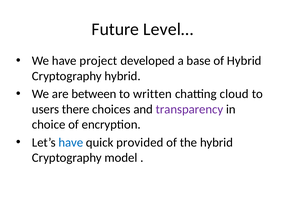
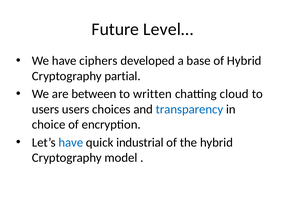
project: project -> ciphers
Cryptography hybrid: hybrid -> partial
users there: there -> users
transparency colour: purple -> blue
provided: provided -> industrial
